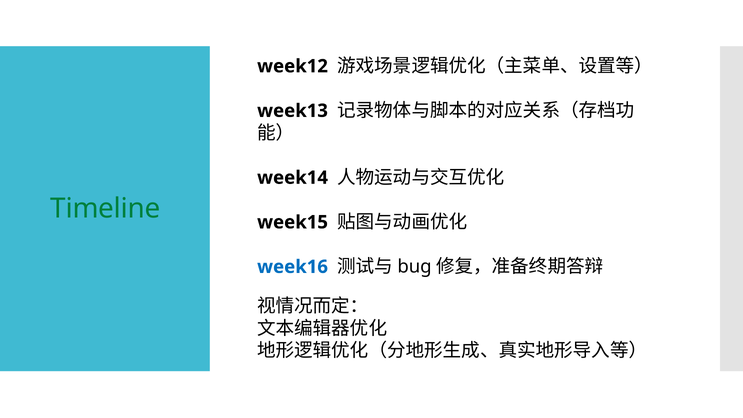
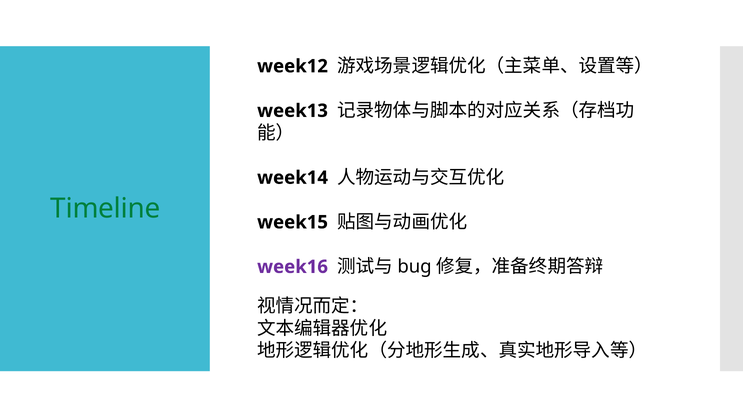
week16 colour: blue -> purple
